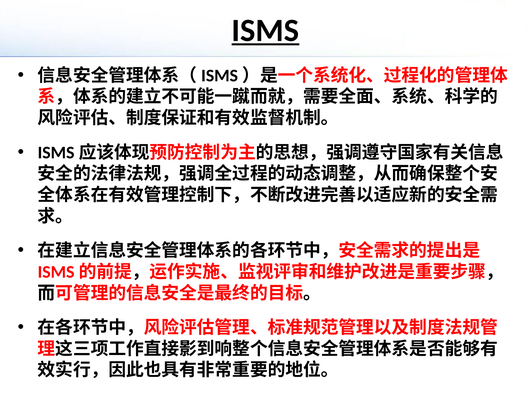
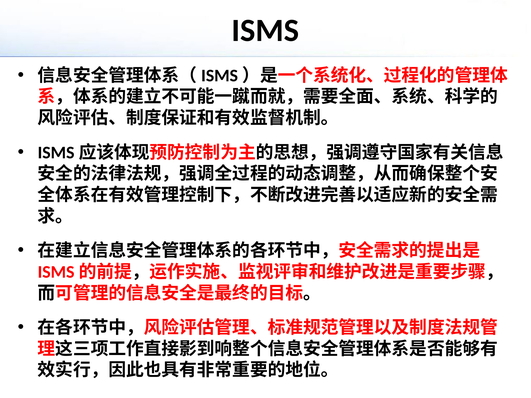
ISMS underline: present -> none
